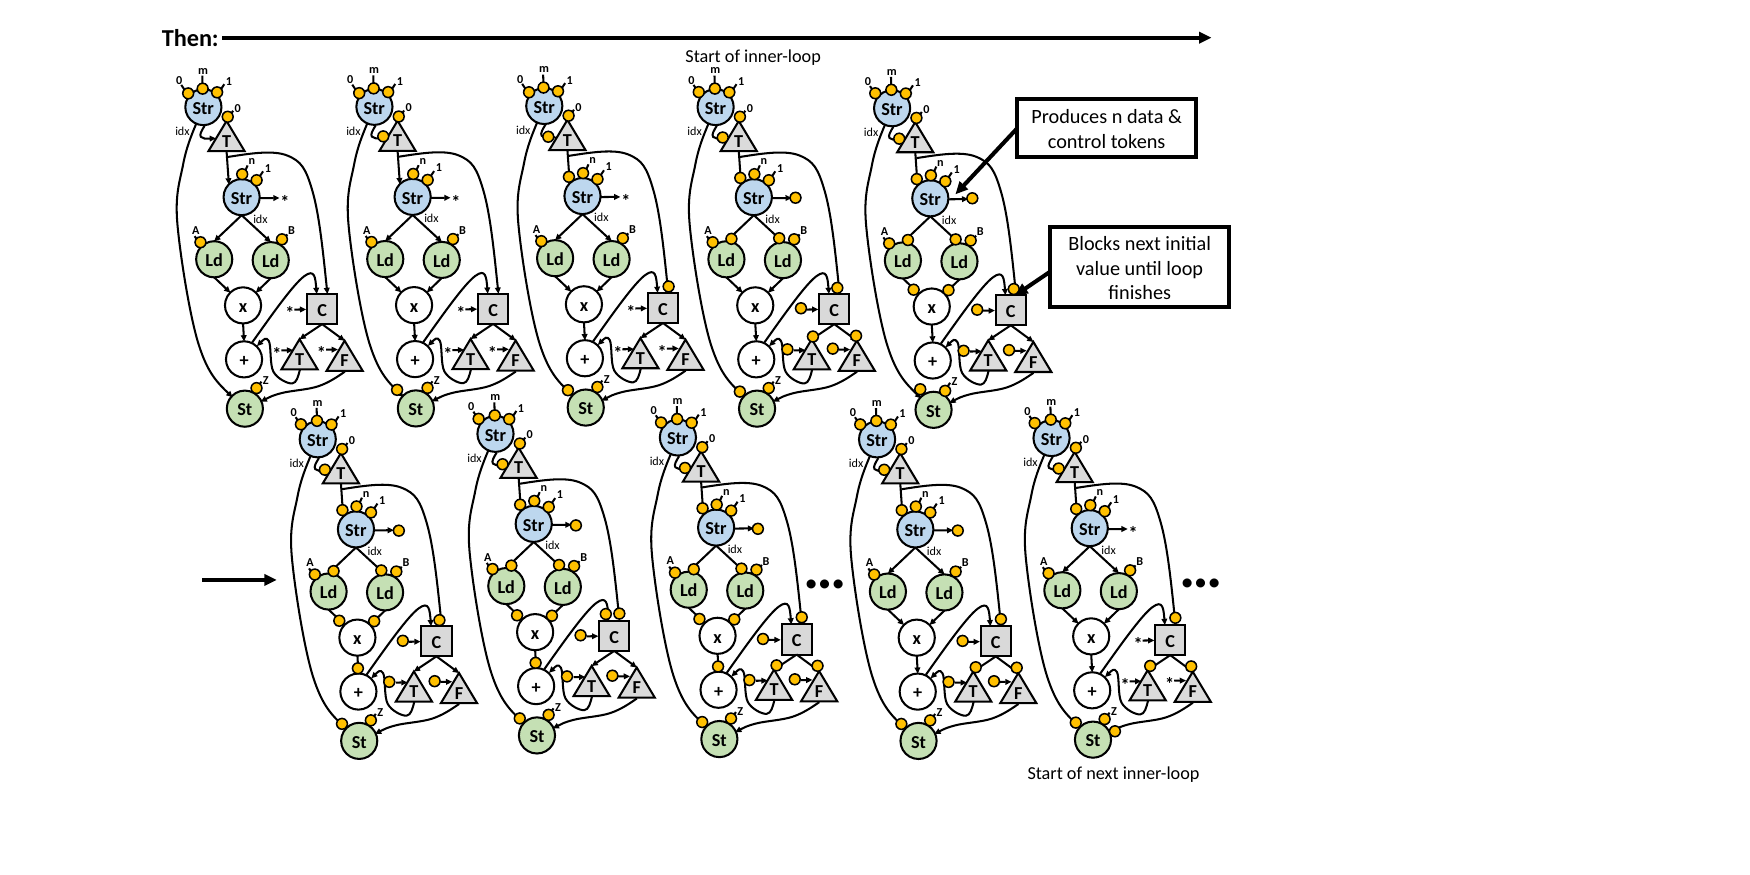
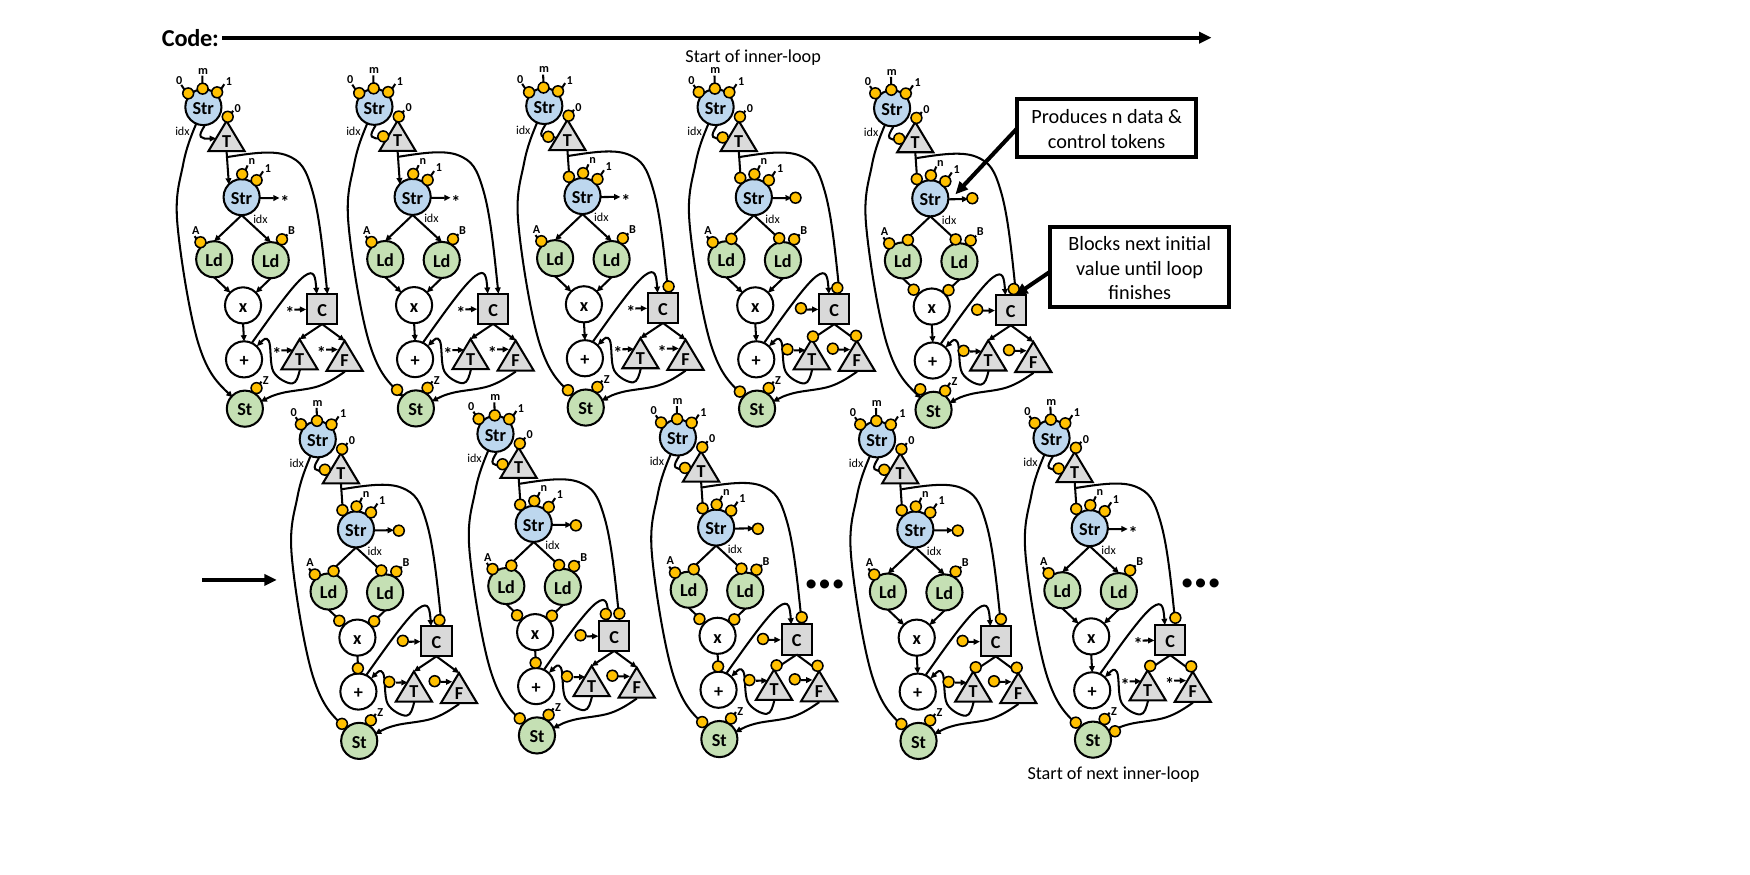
Then: Then -> Code
